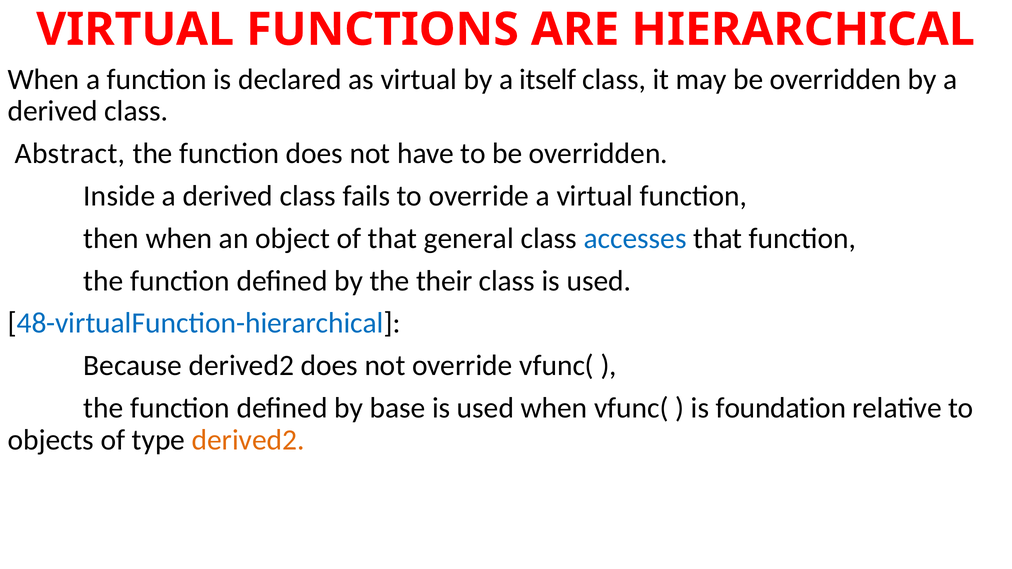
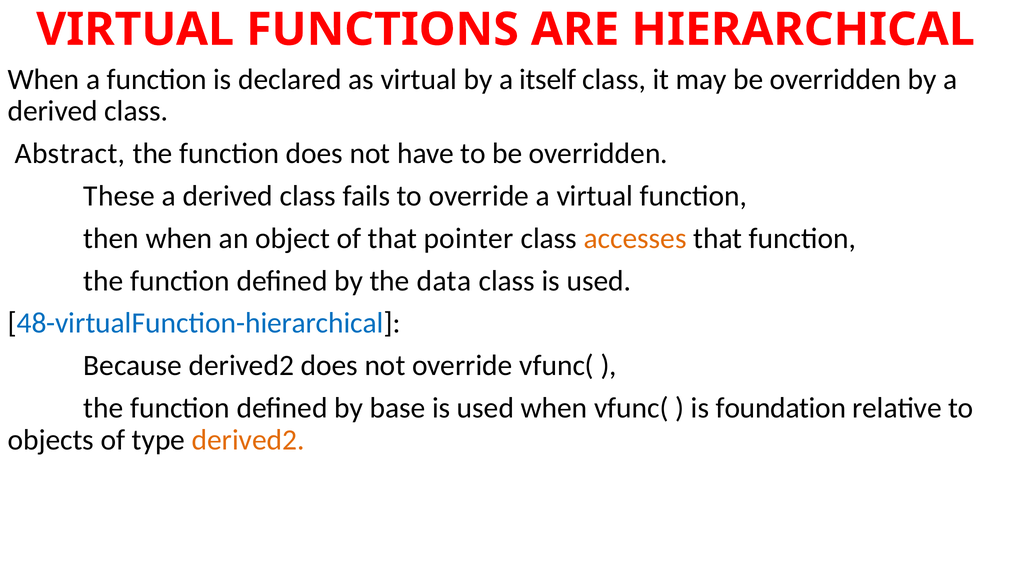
Inside: Inside -> These
general: general -> pointer
accesses colour: blue -> orange
their: their -> data
